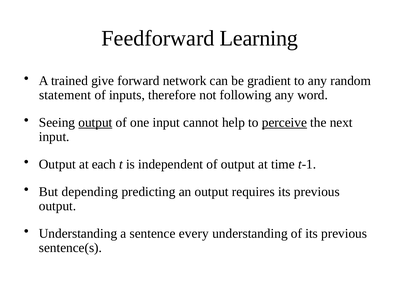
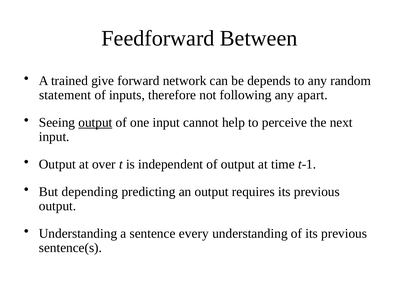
Learning: Learning -> Between
gradient: gradient -> depends
word: word -> apart
perceive underline: present -> none
each: each -> over
